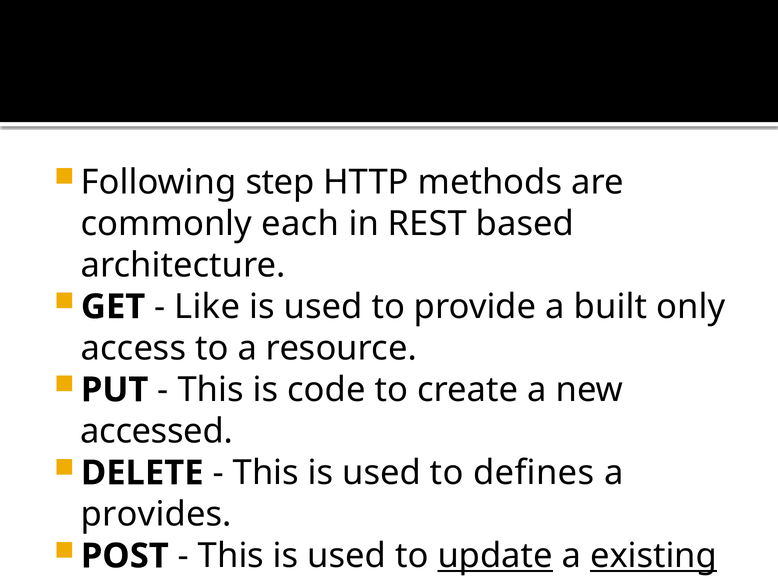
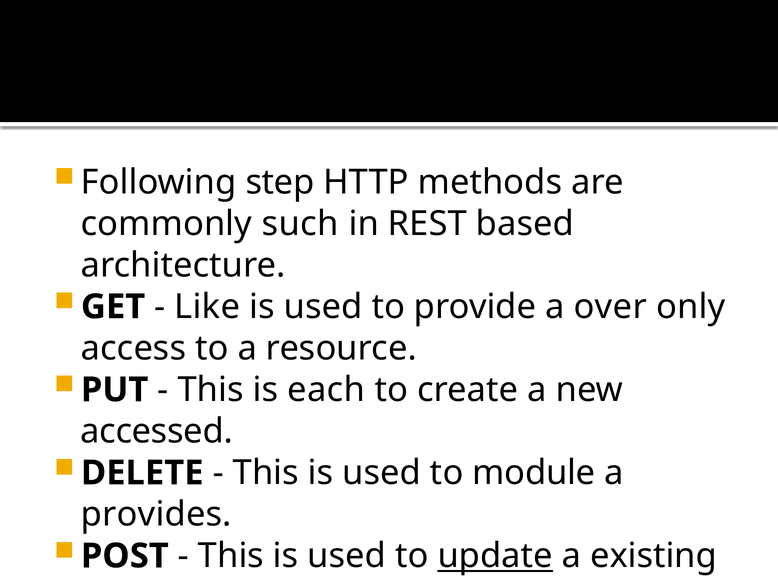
each: each -> such
built: built -> over
code: code -> each
defines: defines -> module
existing underline: present -> none
